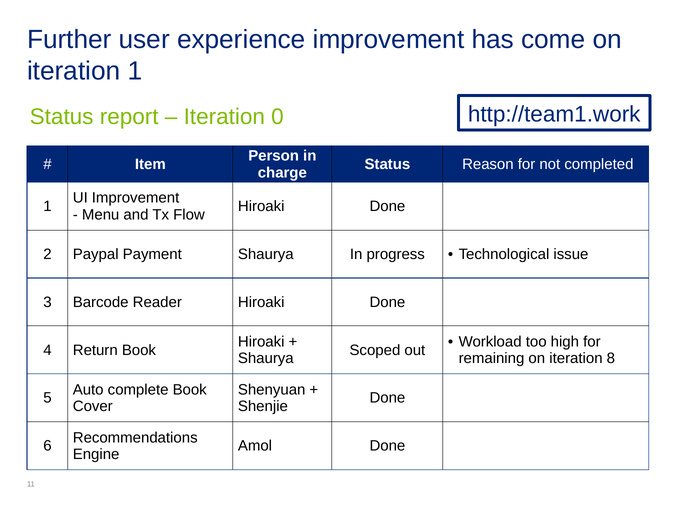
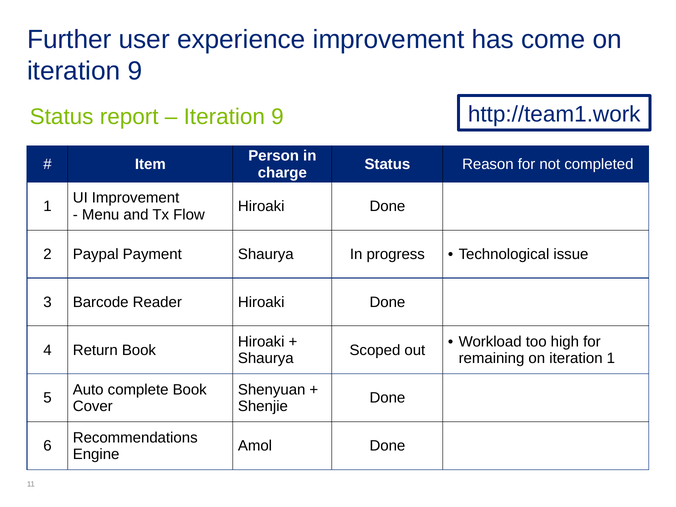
1 at (135, 71): 1 -> 9
0 at (278, 117): 0 -> 9
iteration 8: 8 -> 1
